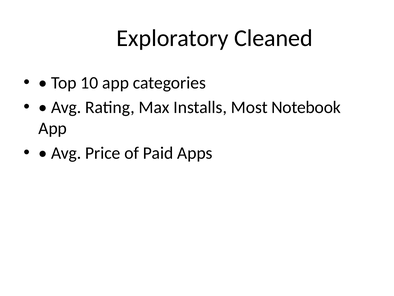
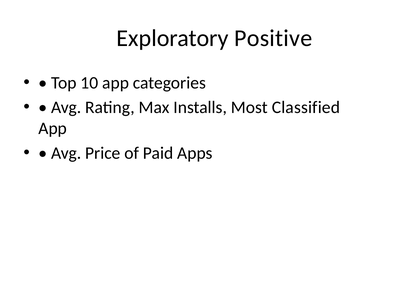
Cleaned: Cleaned -> Positive
Notebook: Notebook -> Classified
